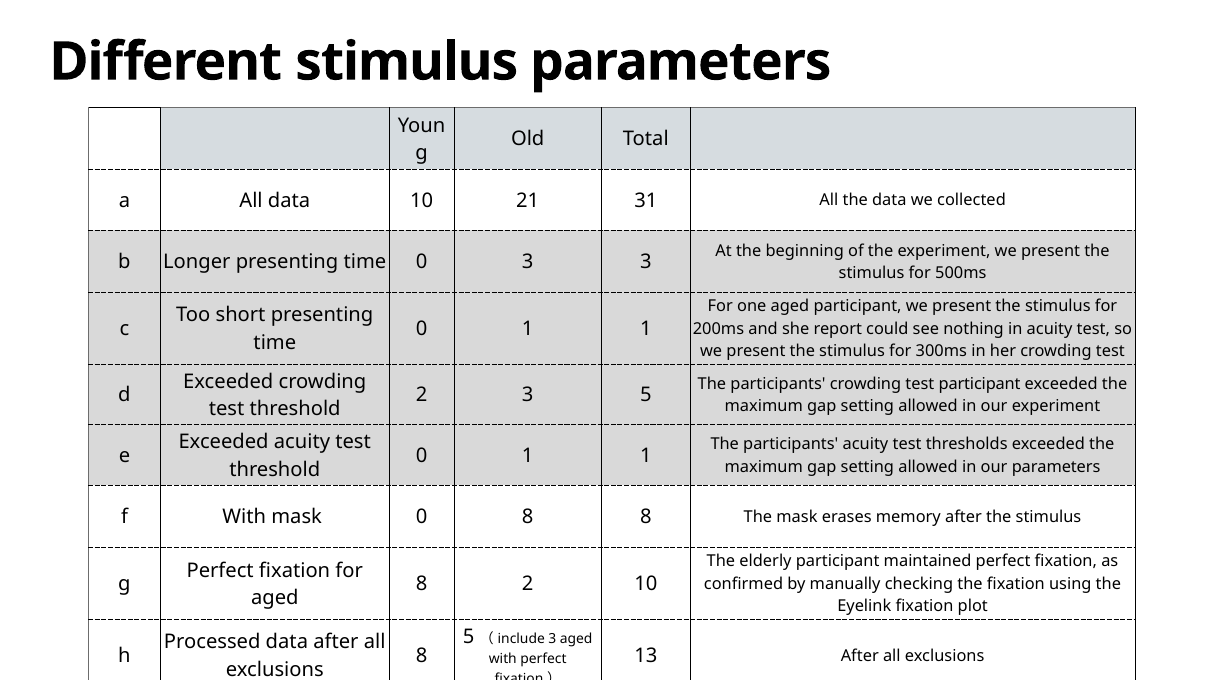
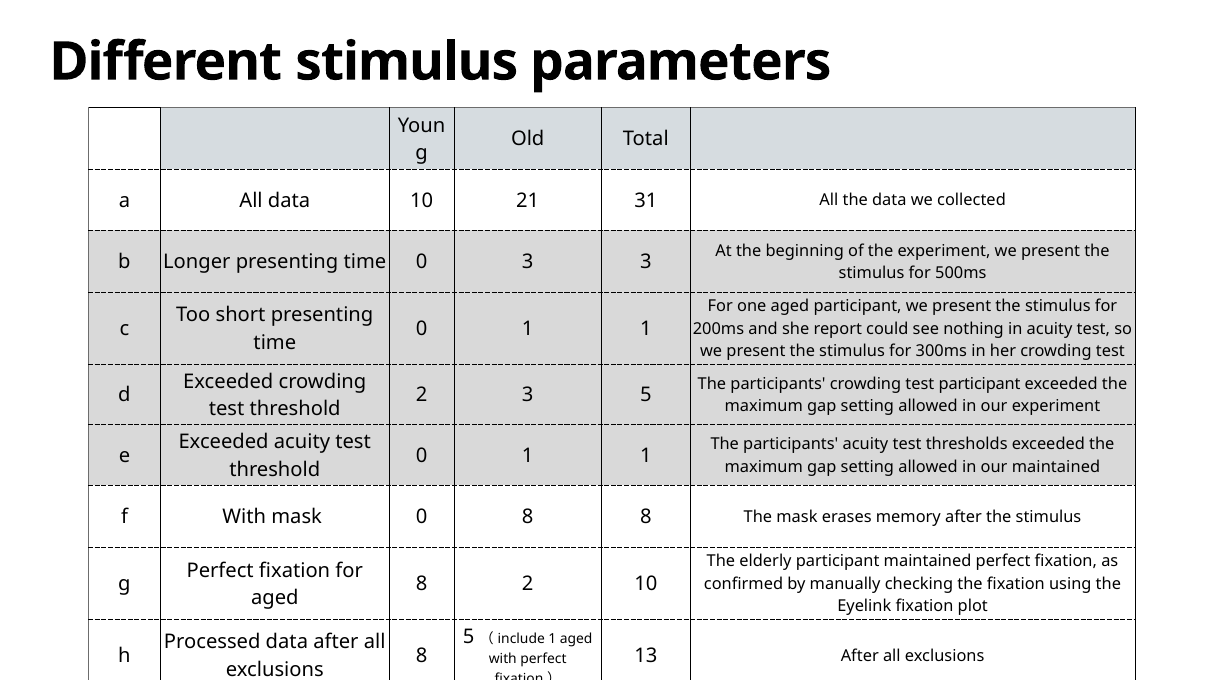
our parameters: parameters -> maintained
3 at (552, 639): 3 -> 1
